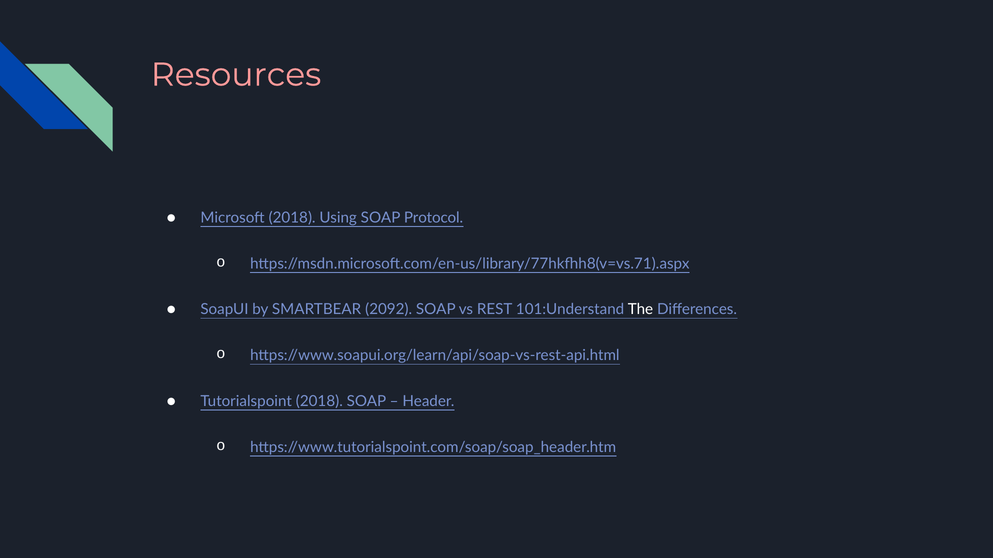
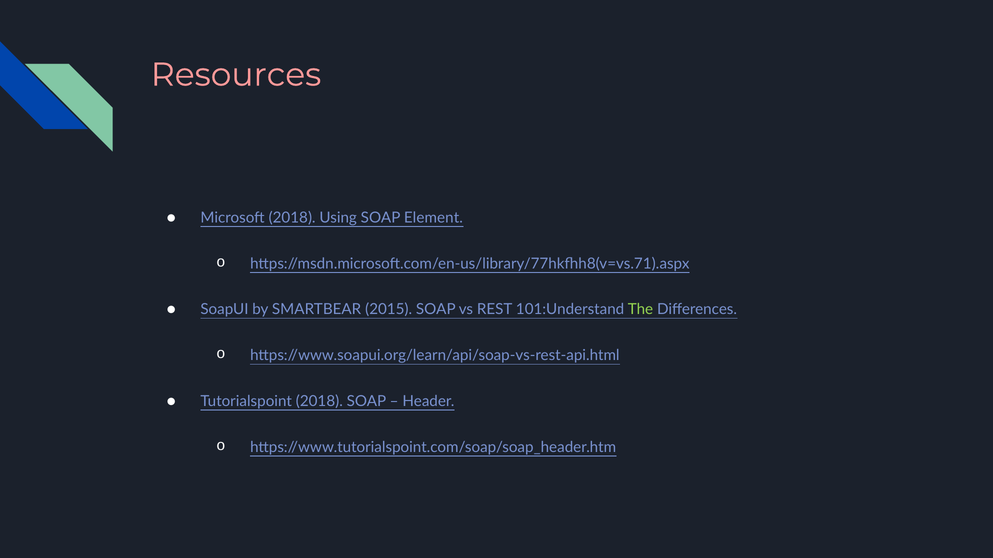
Protocol: Protocol -> Element
2092: 2092 -> 2015
The colour: white -> light green
